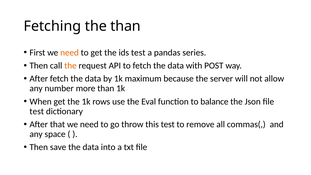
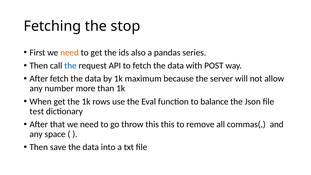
the than: than -> stop
ids test: test -> also
the at (70, 66) colour: orange -> blue
this test: test -> this
